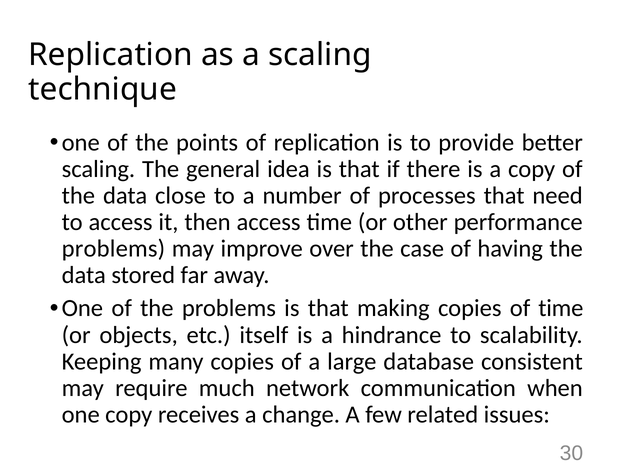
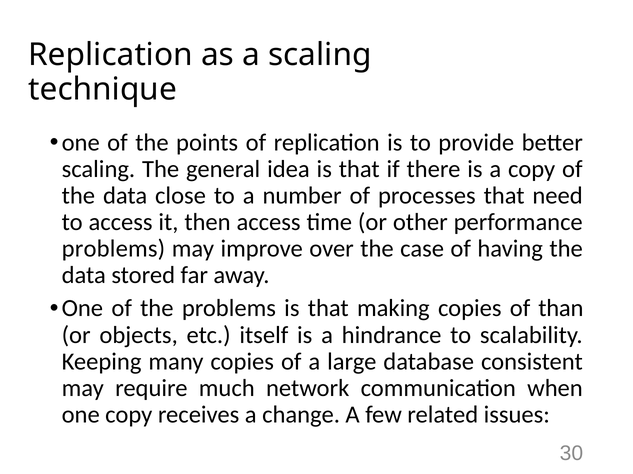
of time: time -> than
